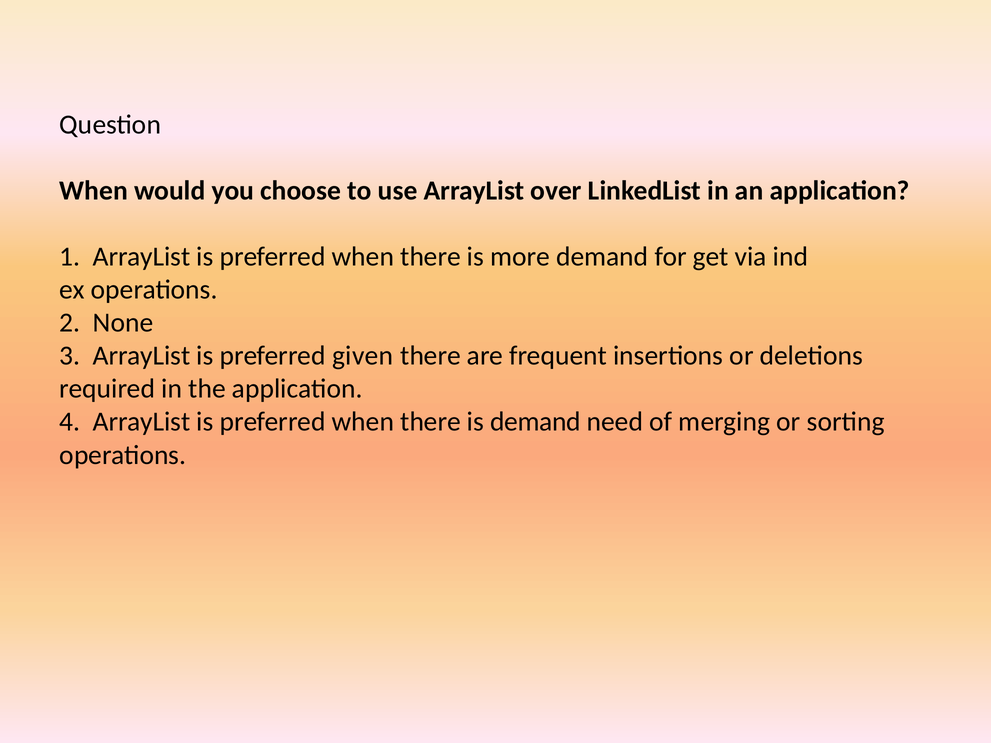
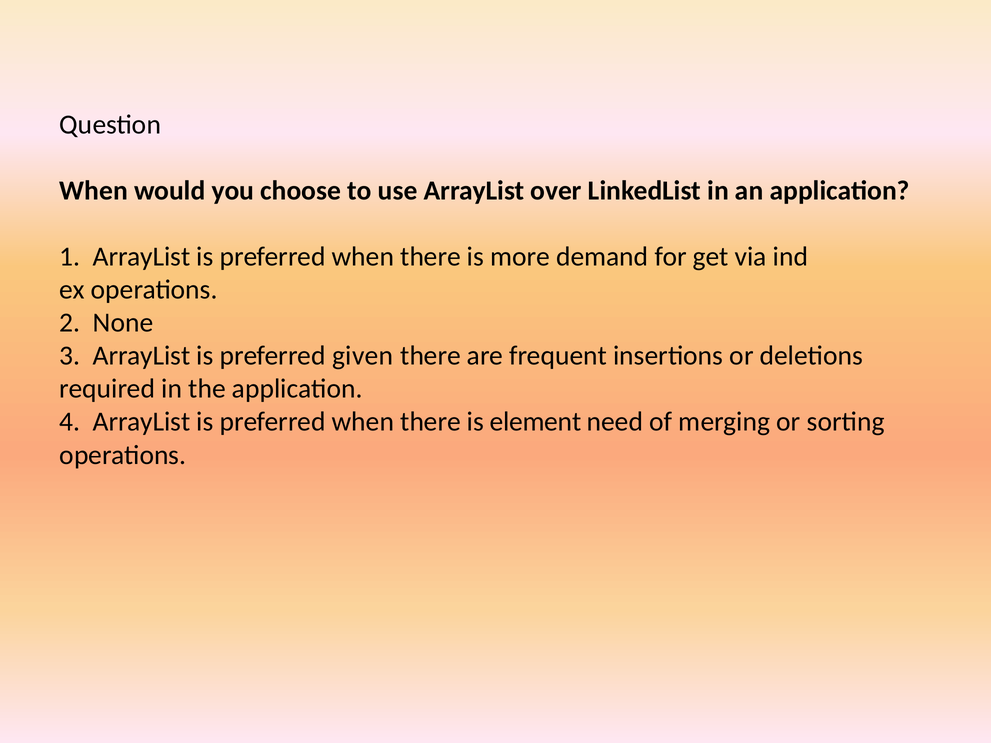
is demand: demand -> element
